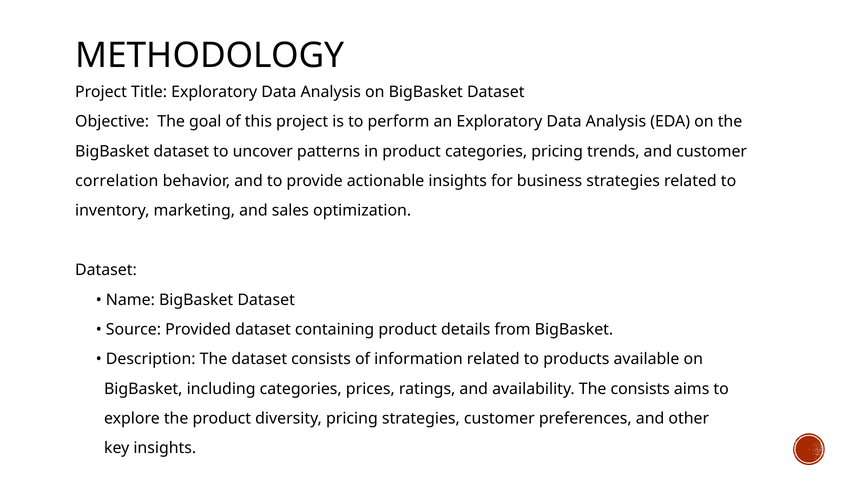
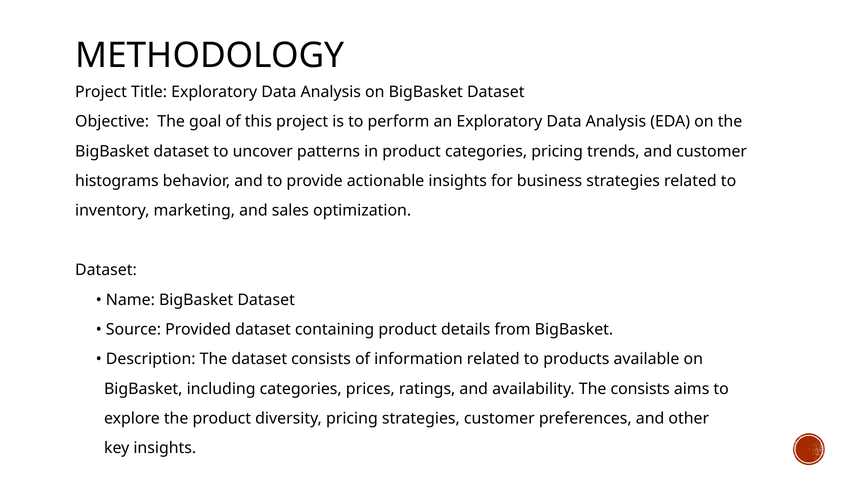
correlation: correlation -> histograms
